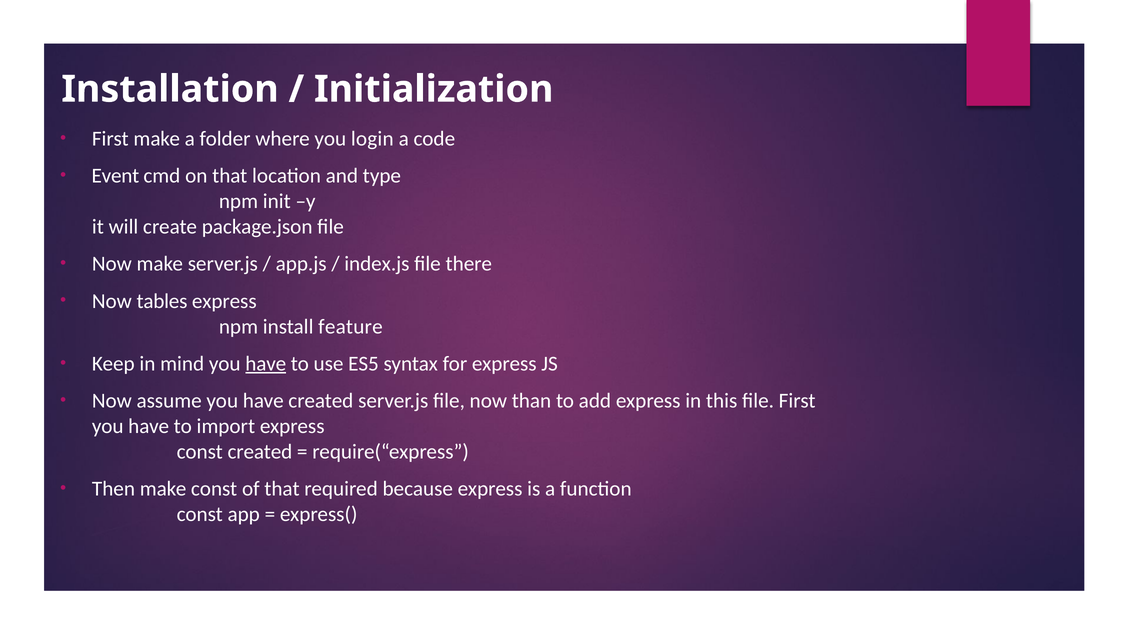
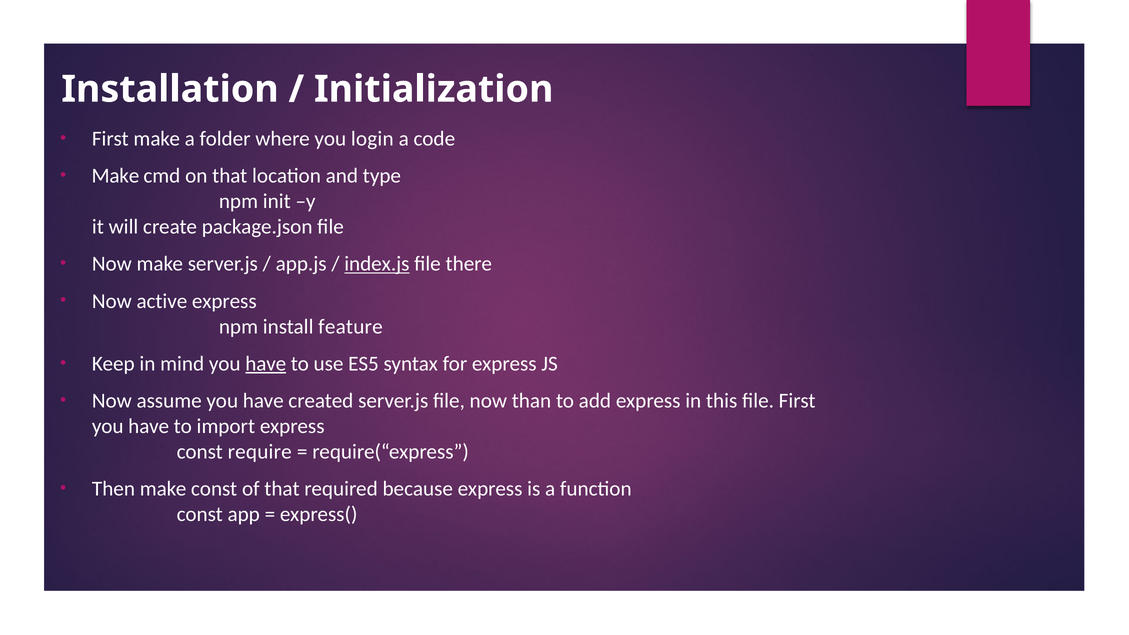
Event at (115, 176): Event -> Make
index.js underline: none -> present
tables: tables -> active
const created: created -> require
